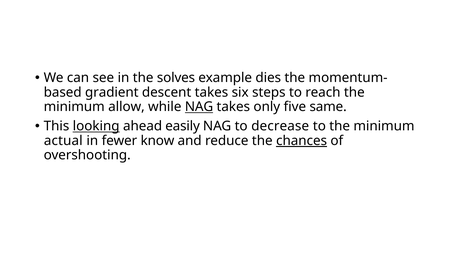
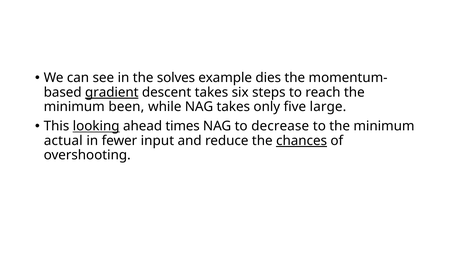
gradient underline: none -> present
allow: allow -> been
NAG at (199, 107) underline: present -> none
same: same -> large
easily: easily -> times
know: know -> input
